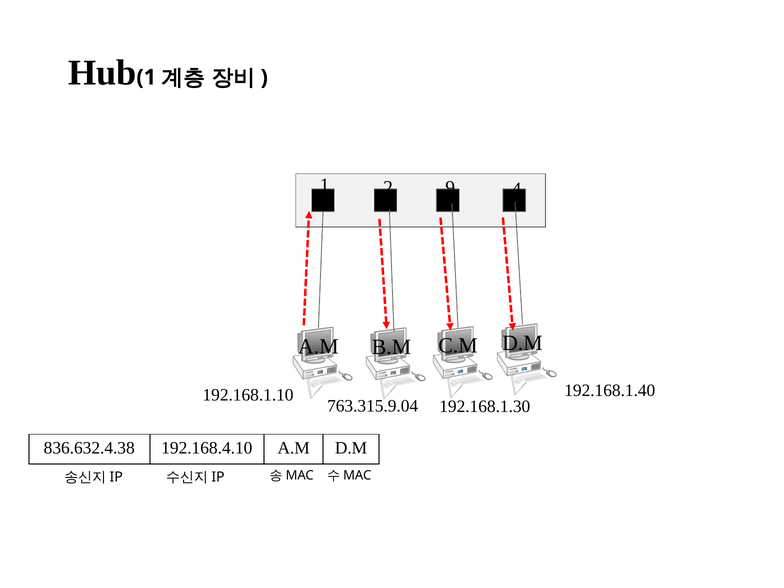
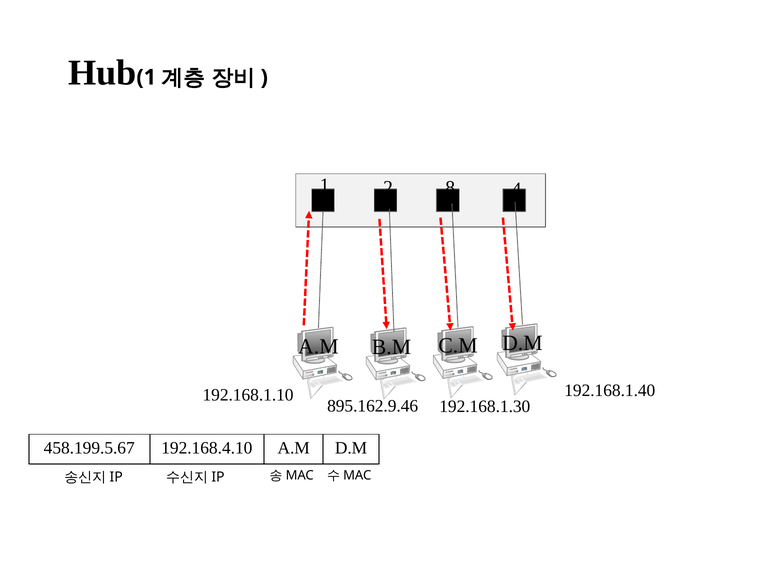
9: 9 -> 8
763.315.9.04: 763.315.9.04 -> 895.162.9.46
836.632.4.38: 836.632.4.38 -> 458.199.5.67
